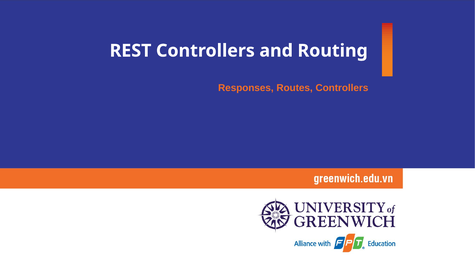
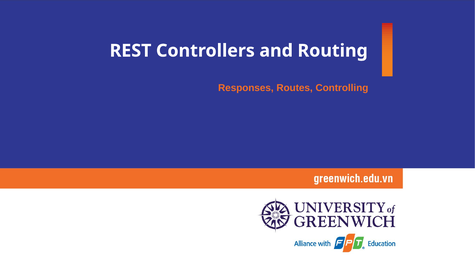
Routes Controllers: Controllers -> Controlling
